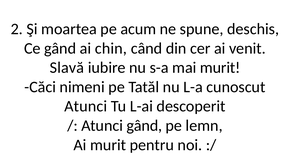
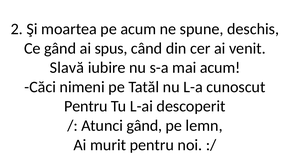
chin: chin -> spus
mai murit: murit -> acum
Atunci at (86, 106): Atunci -> Pentru
